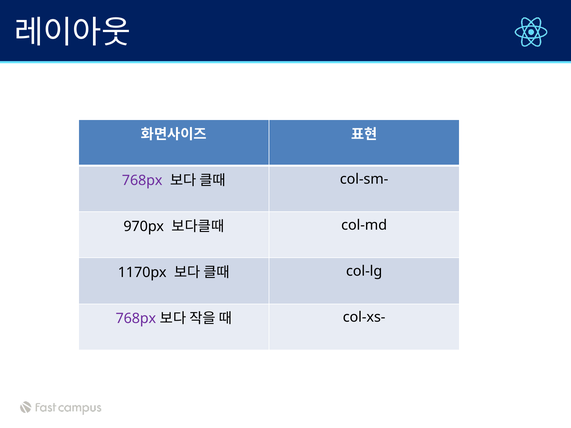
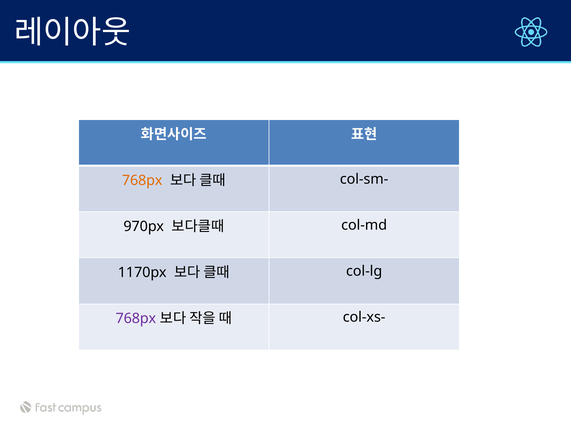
768px at (142, 181) colour: purple -> orange
